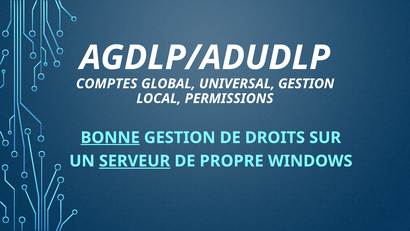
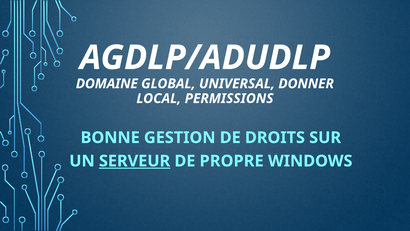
COMPTES: COMPTES -> DOMAINE
GESTION at (306, 84): GESTION -> DONNER
BONNE underline: present -> none
